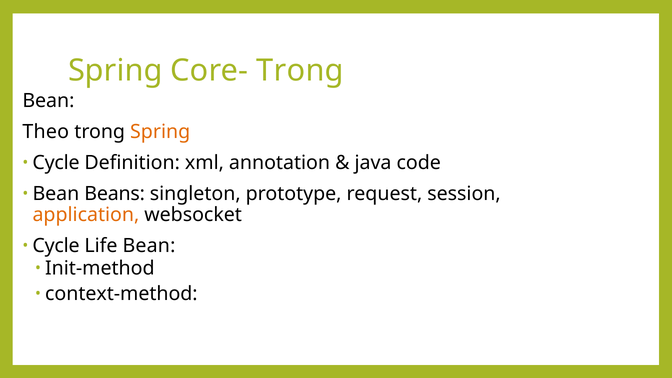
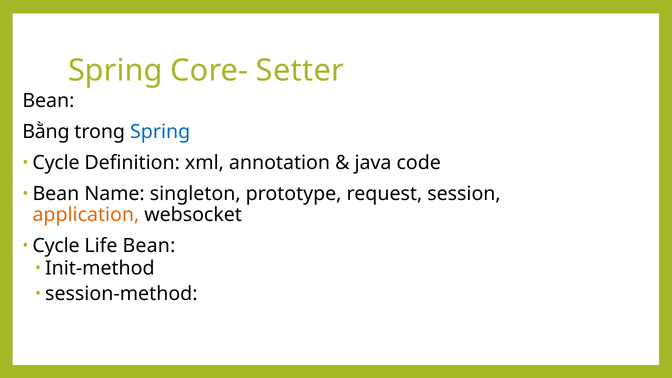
Core- Trong: Trong -> Setter
Theo: Theo -> Bằng
Spring at (160, 132) colour: orange -> blue
Beans: Beans -> Name
context-method: context-method -> session-method
